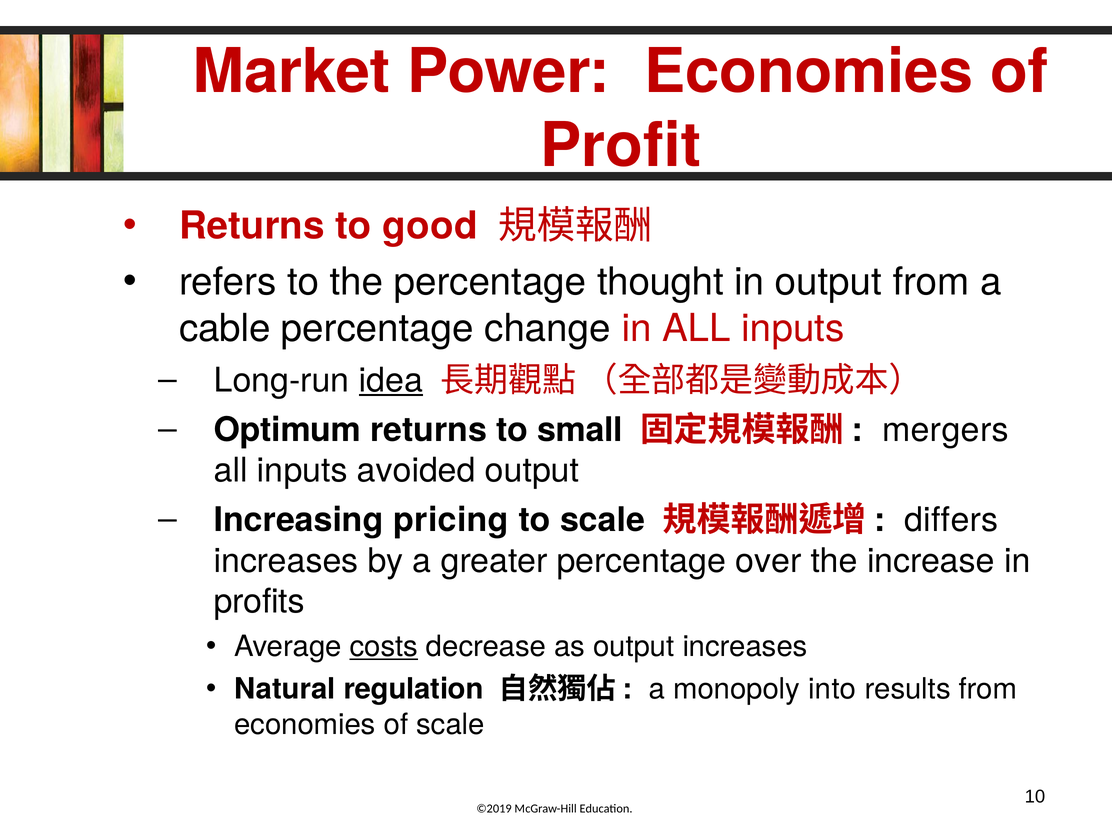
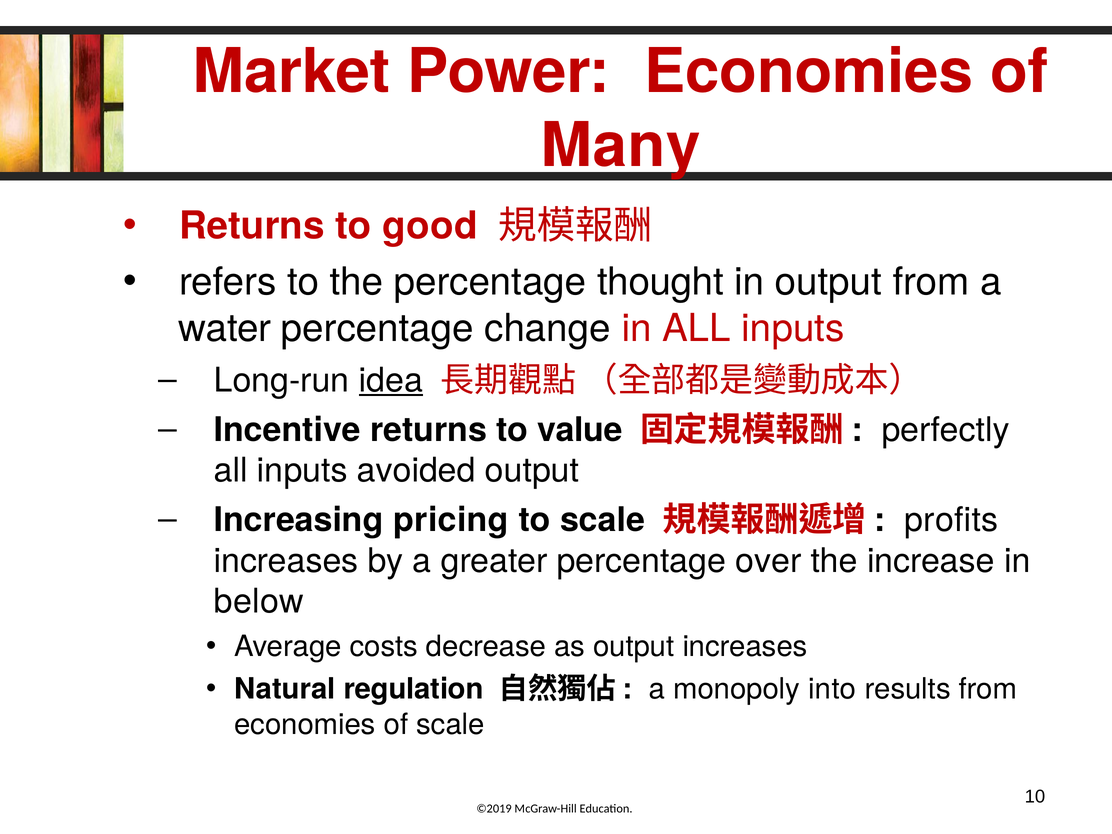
Profit: Profit -> Many
cable: cable -> water
Optimum: Optimum -> Incentive
small: small -> value
mergers: mergers -> perfectly
differs: differs -> profits
profits: profits -> below
costs underline: present -> none
